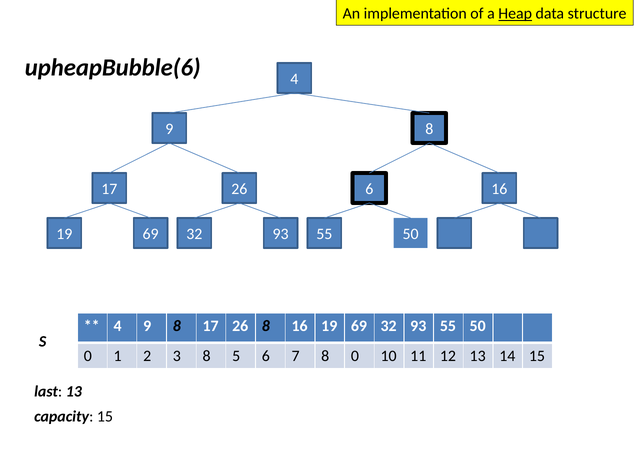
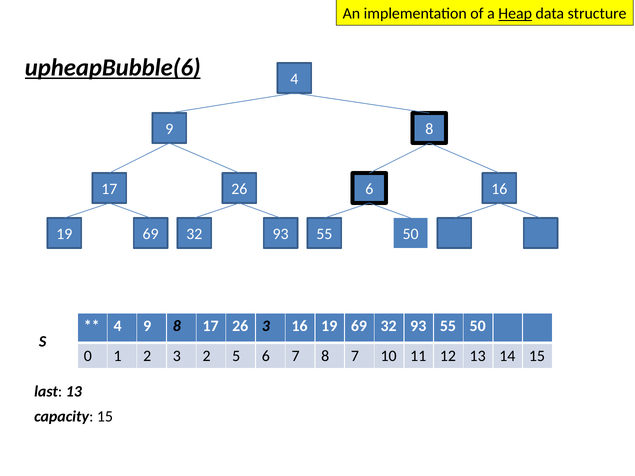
upheapBubble(6 underline: none -> present
26 8: 8 -> 3
3 8: 8 -> 2
8 0: 0 -> 7
